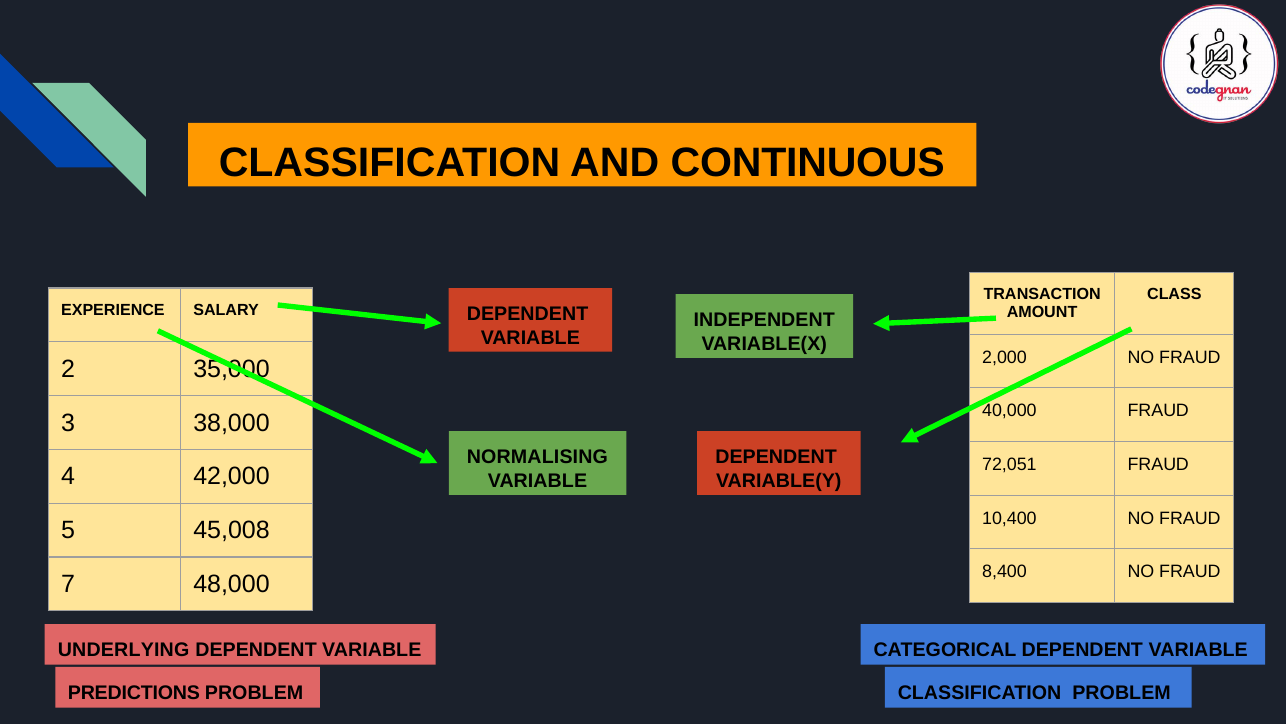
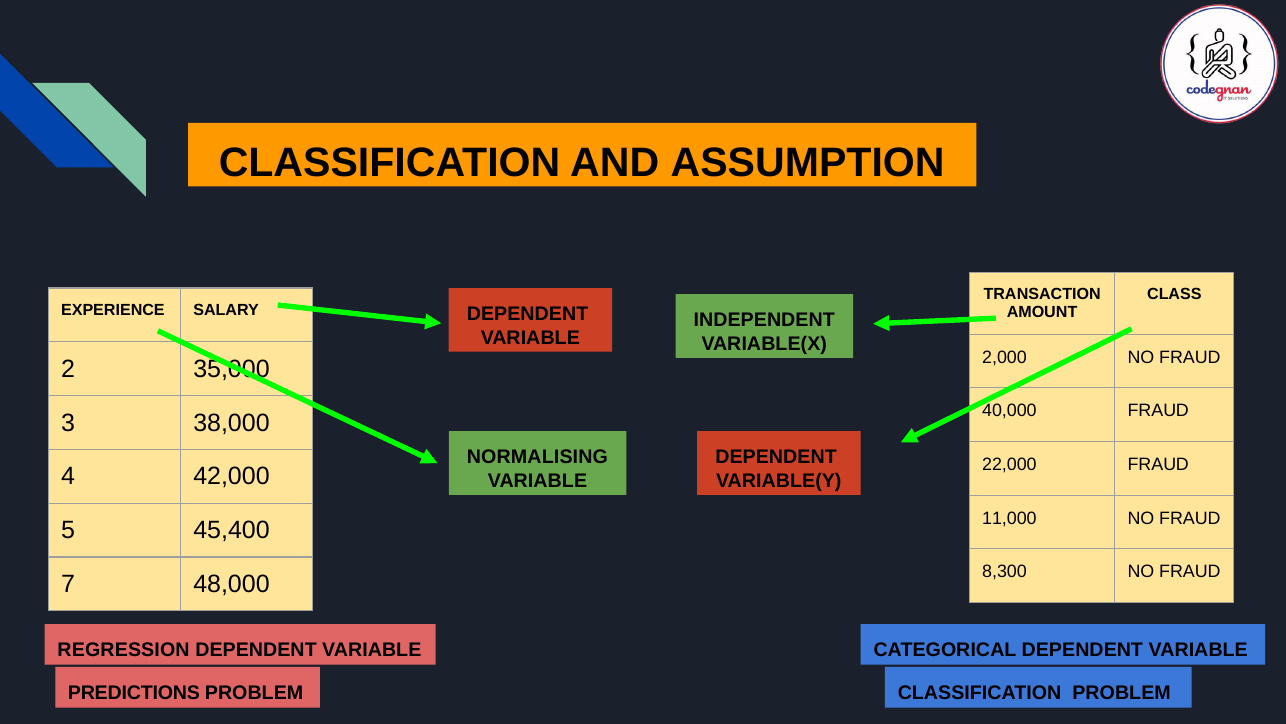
CONTINUOUS: CONTINUOUS -> ASSUMPTION
72,051: 72,051 -> 22,000
10,400: 10,400 -> 11,000
45,008: 45,008 -> 45,400
8,400: 8,400 -> 8,300
UNDERLYING: UNDERLYING -> REGRESSION
